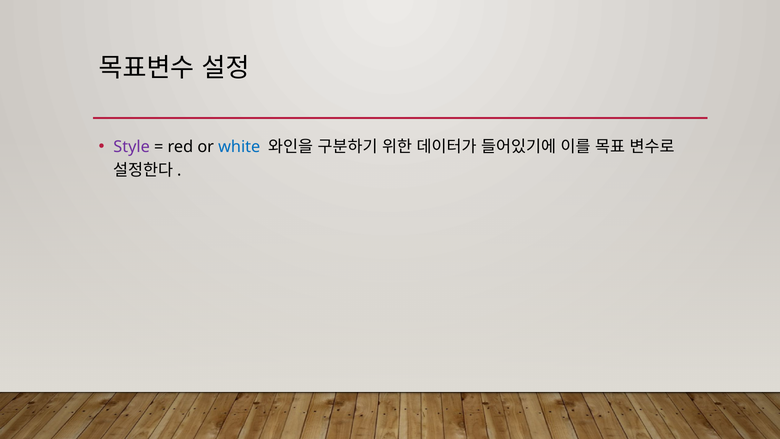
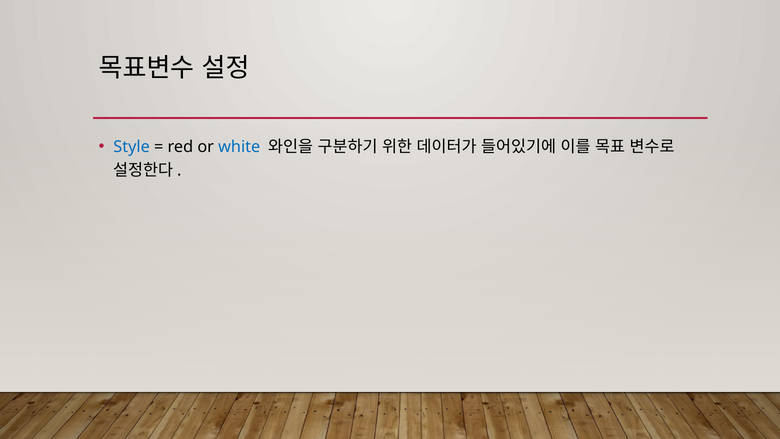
Style colour: purple -> blue
